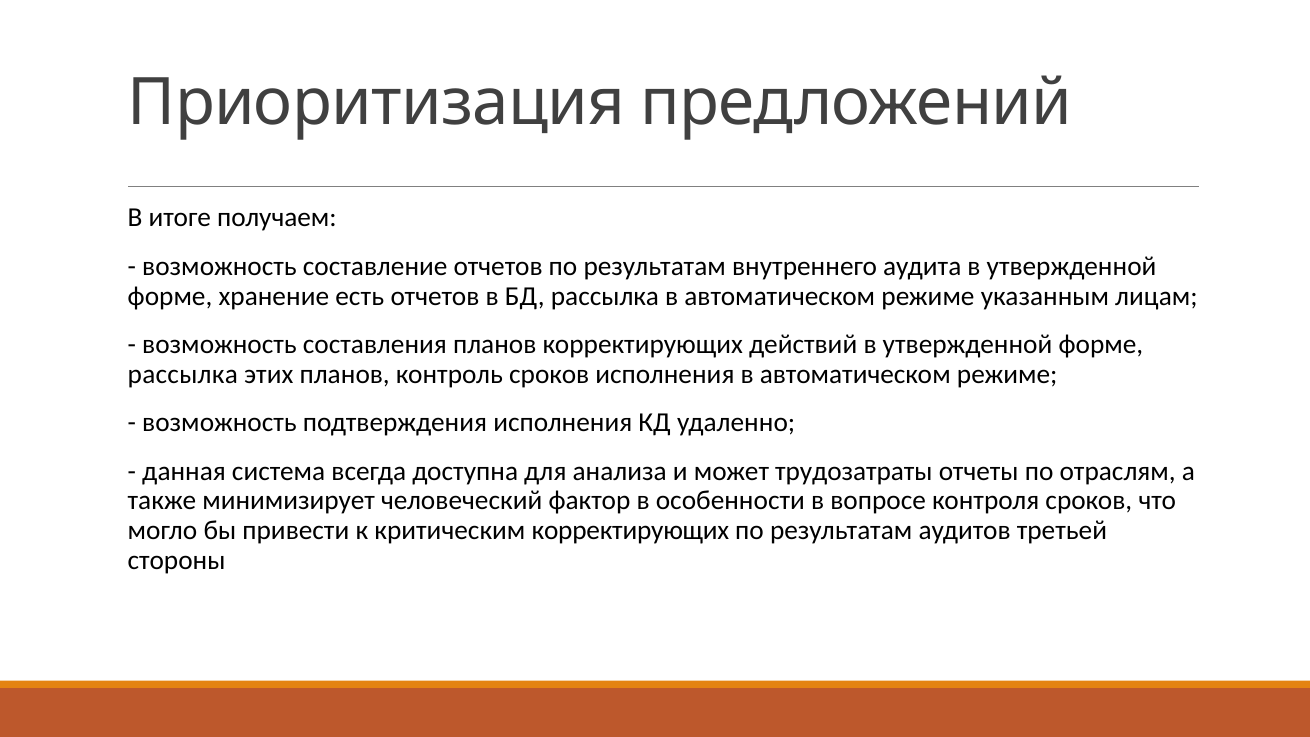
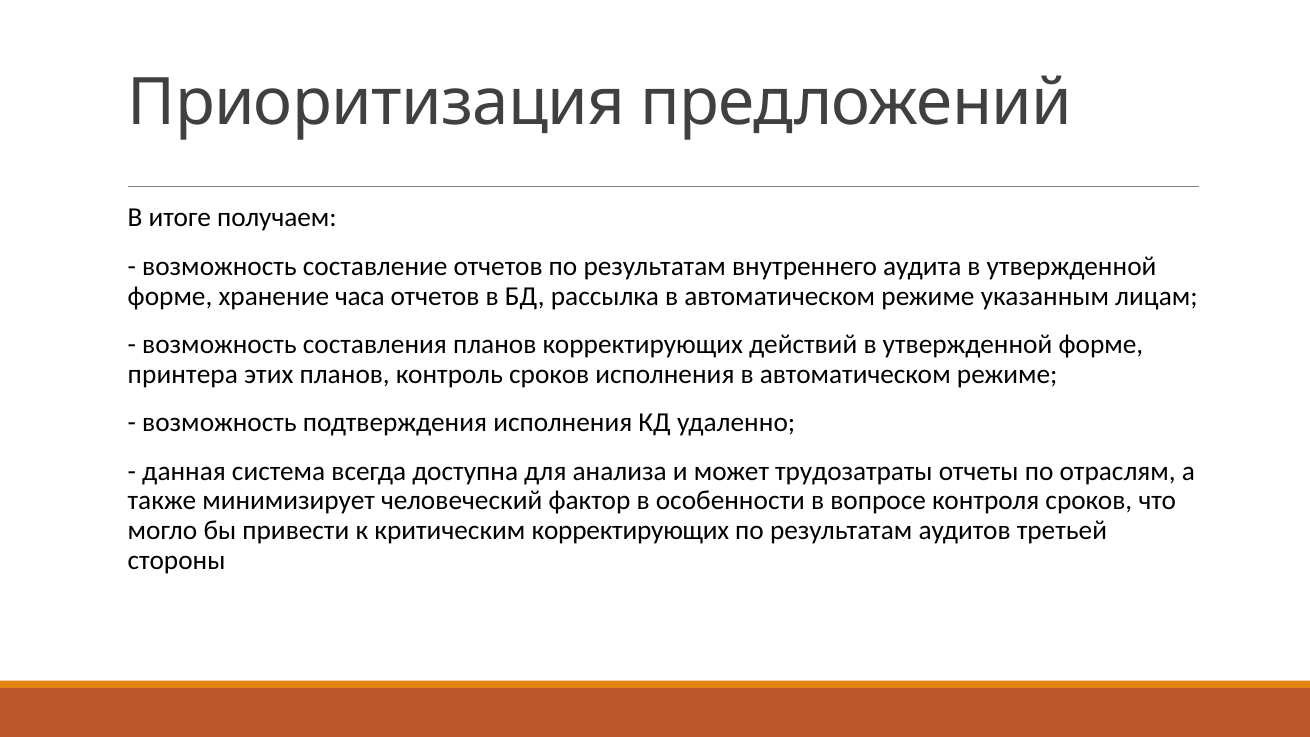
есть: есть -> часа
рассылка at (183, 374): рассылка -> принтера
